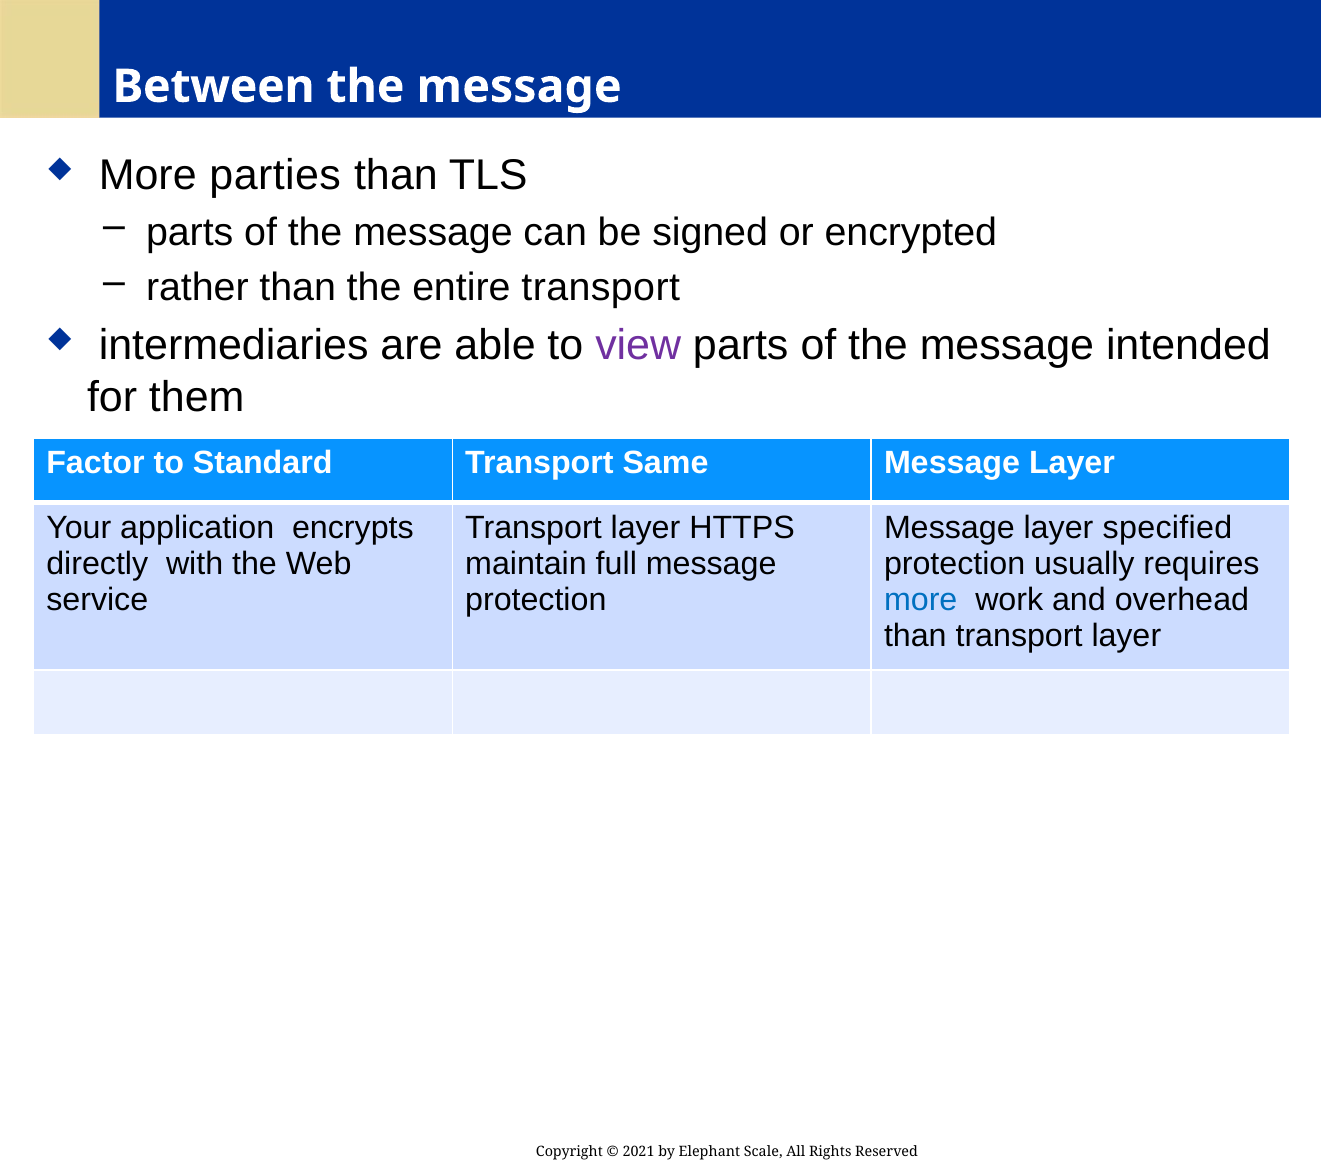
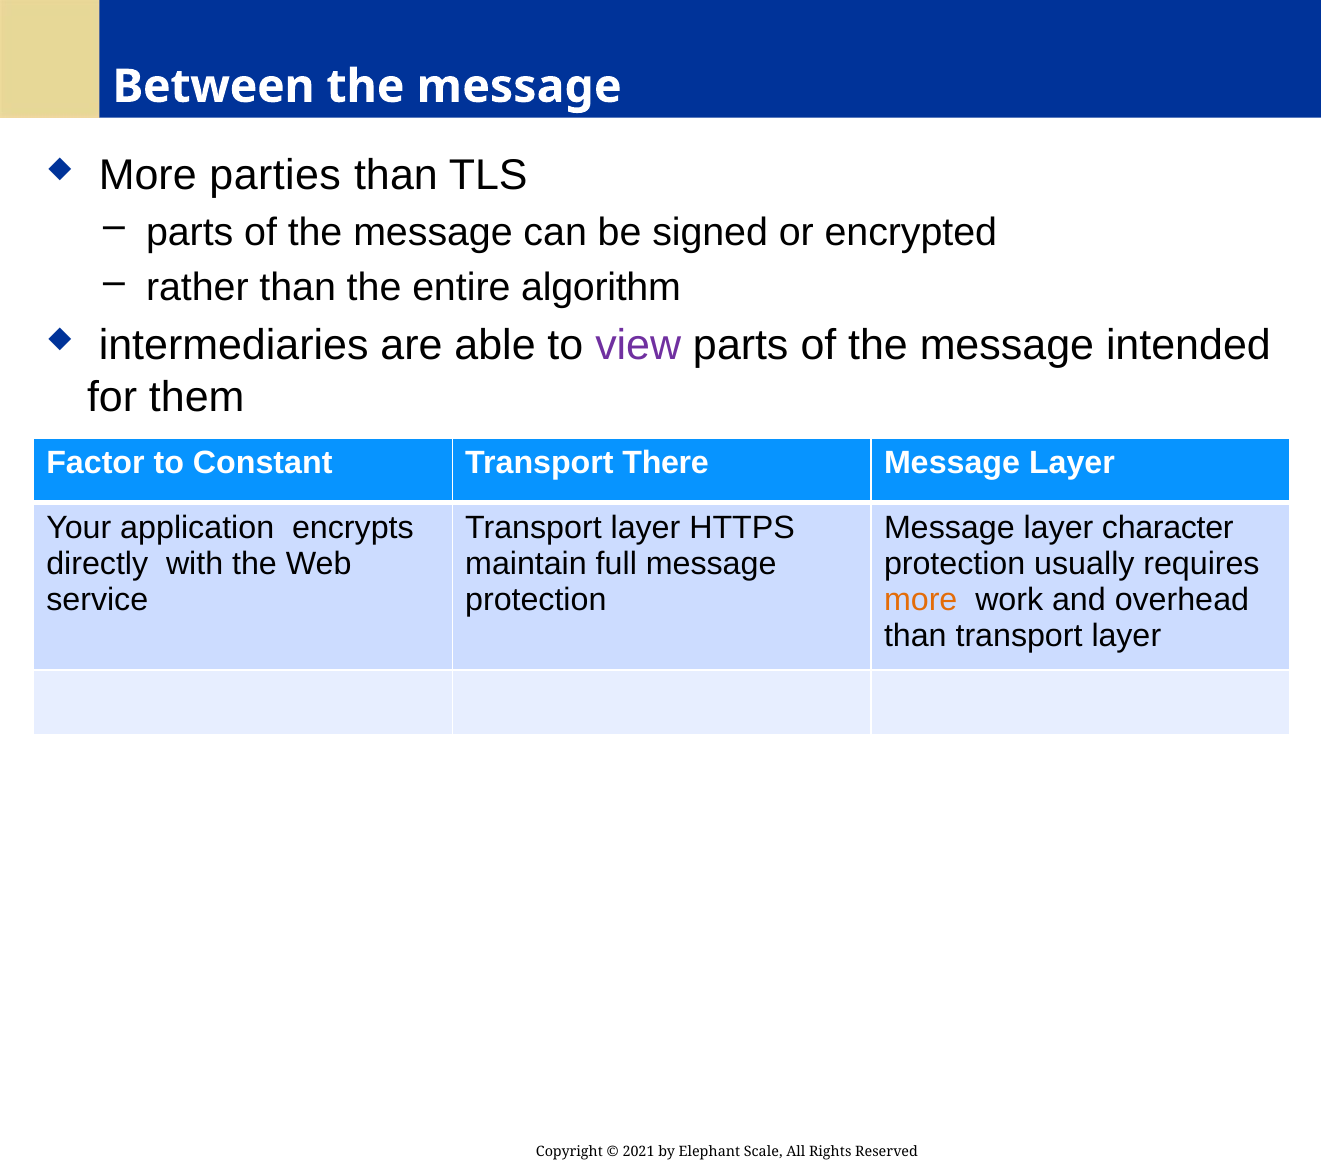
entire transport: transport -> algorithm
Standard: Standard -> Constant
Same: Same -> There
specified: specified -> character
more at (921, 600) colour: blue -> orange
